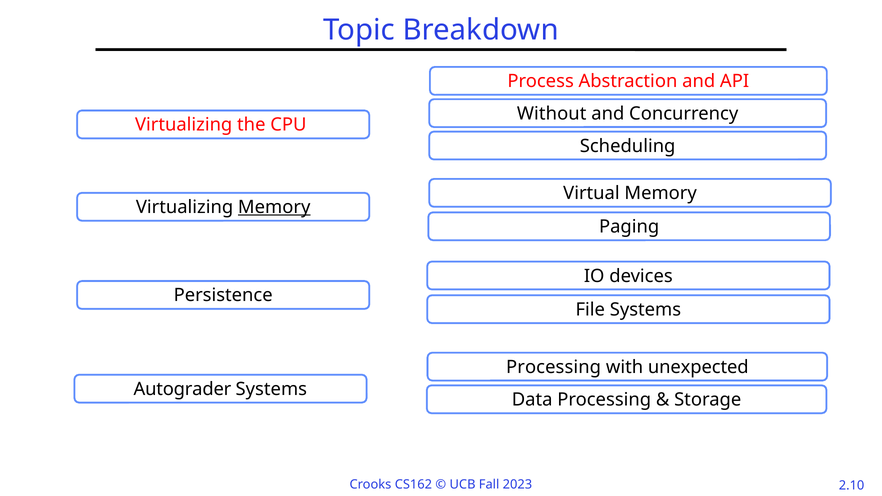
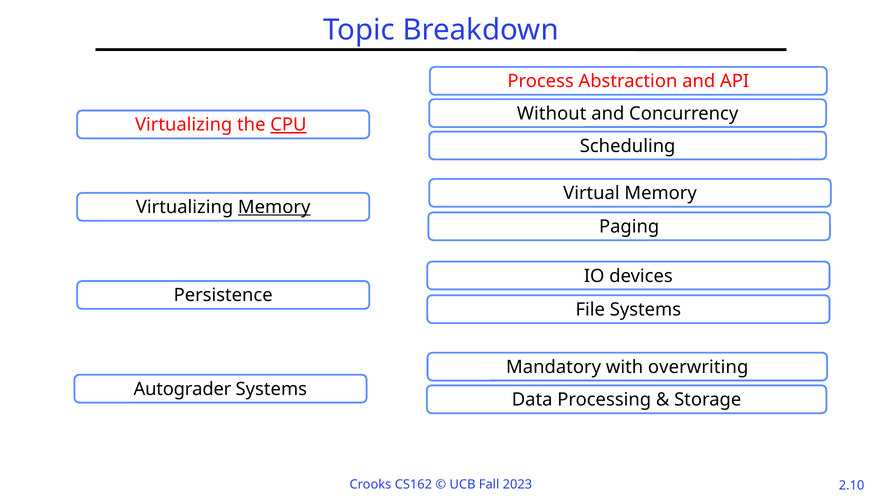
CPU underline: none -> present
Processing at (554, 367): Processing -> Mandatory
unexpected: unexpected -> overwriting
